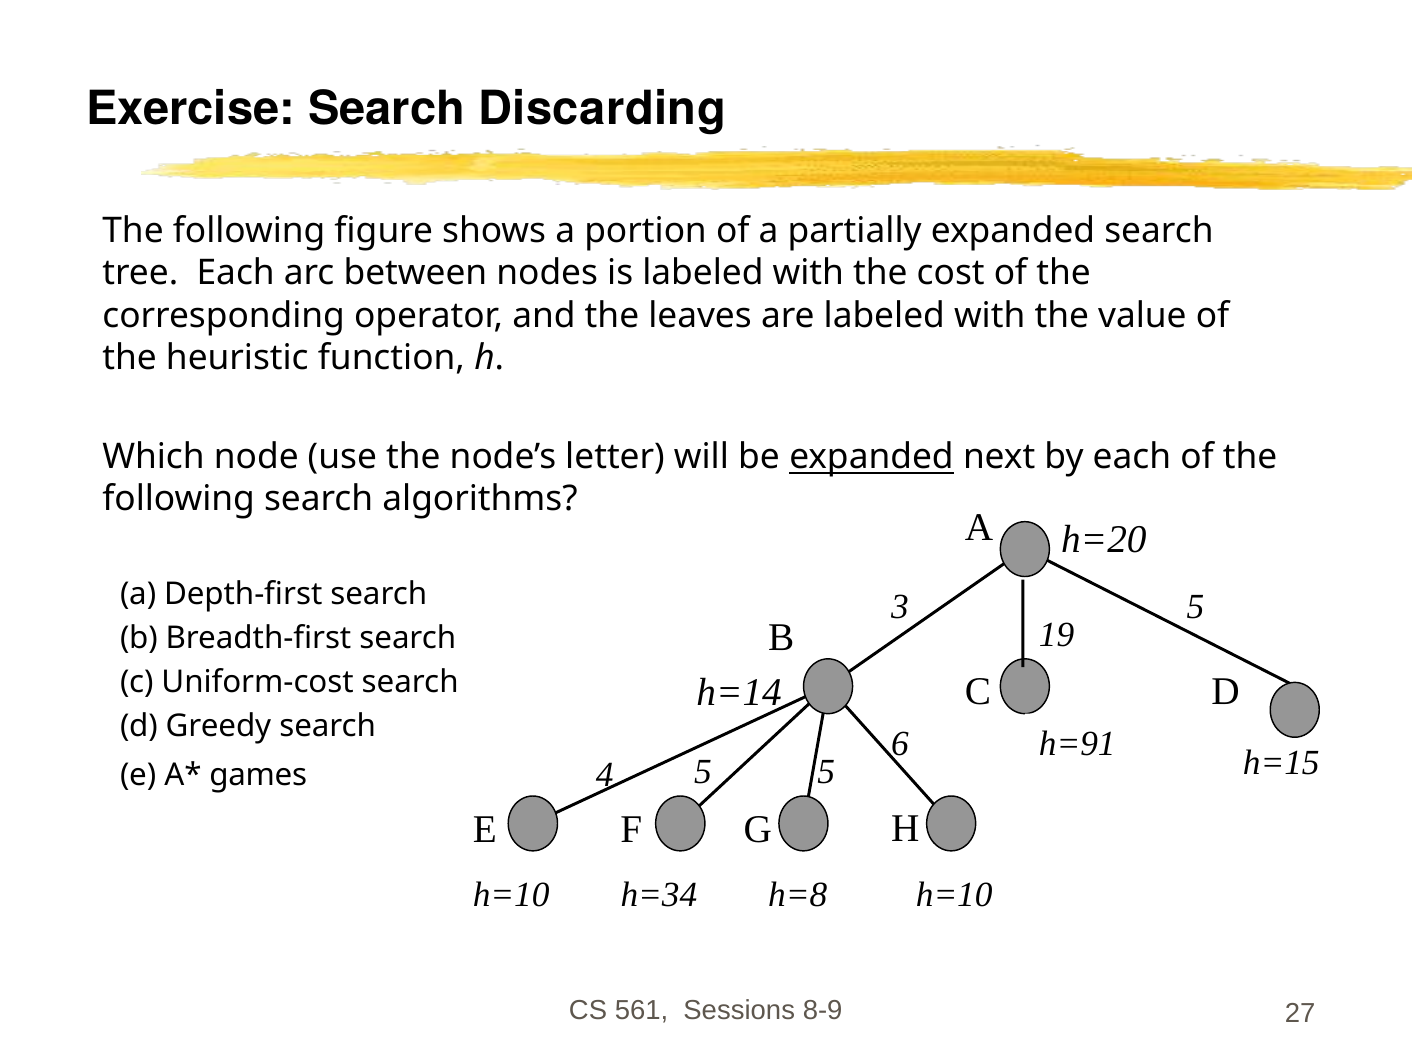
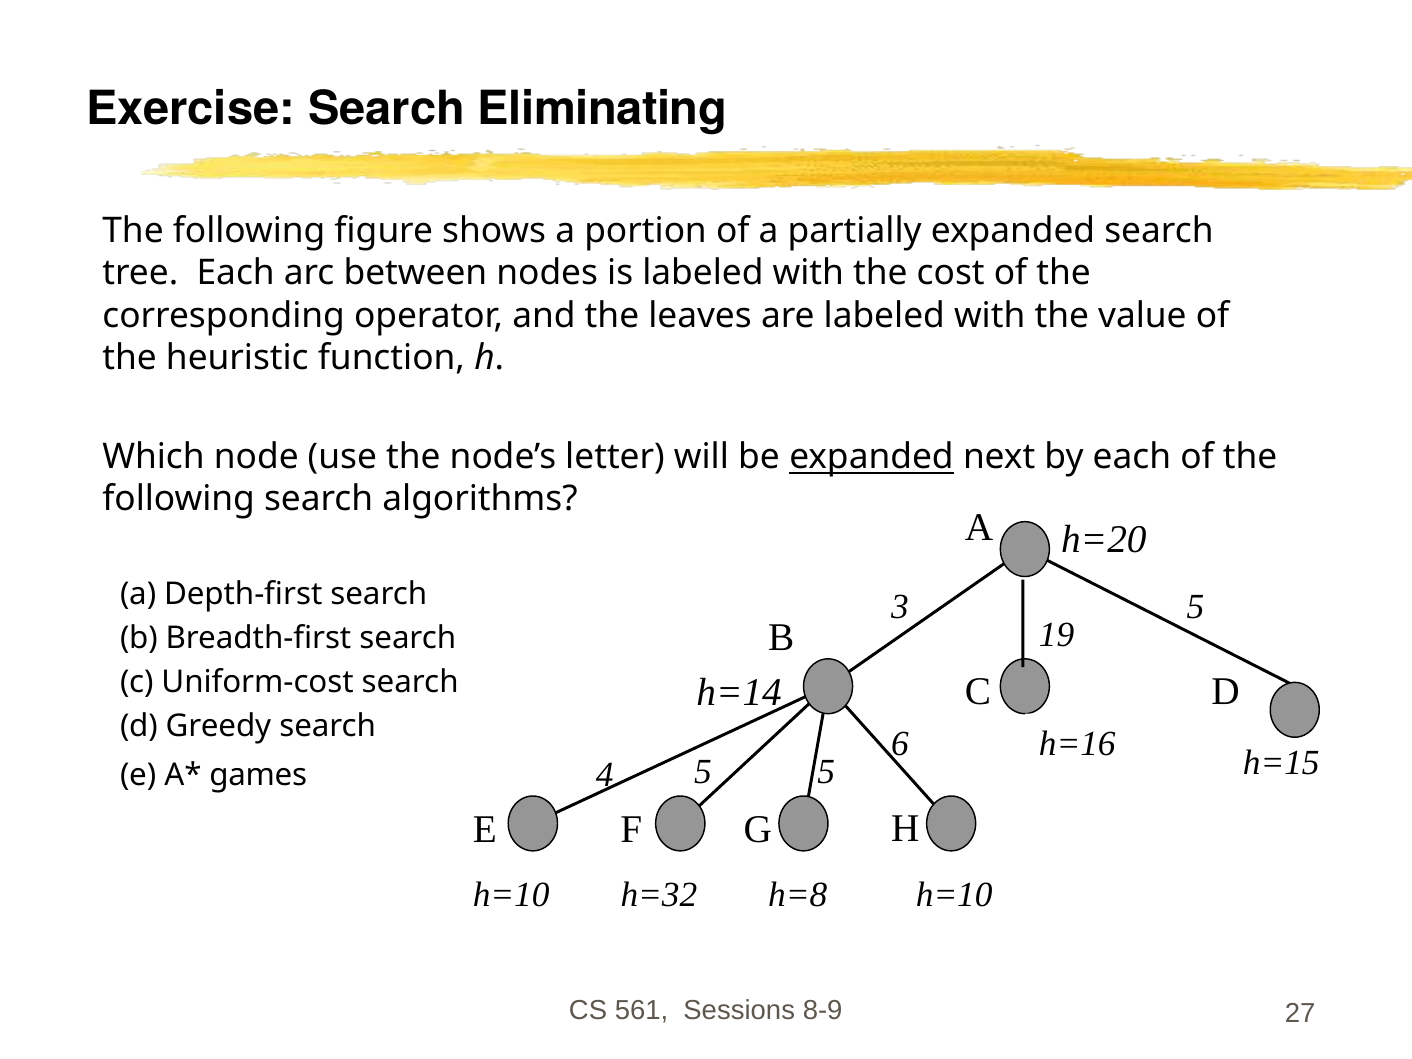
Discarding: Discarding -> Eliminating
h=91: h=91 -> h=16
h=34: h=34 -> h=32
